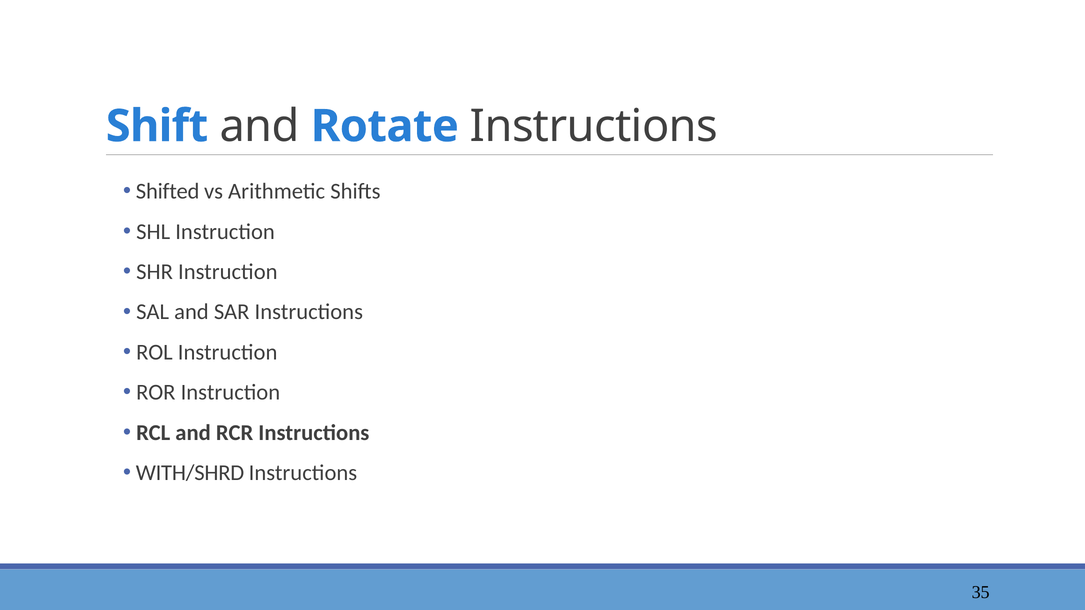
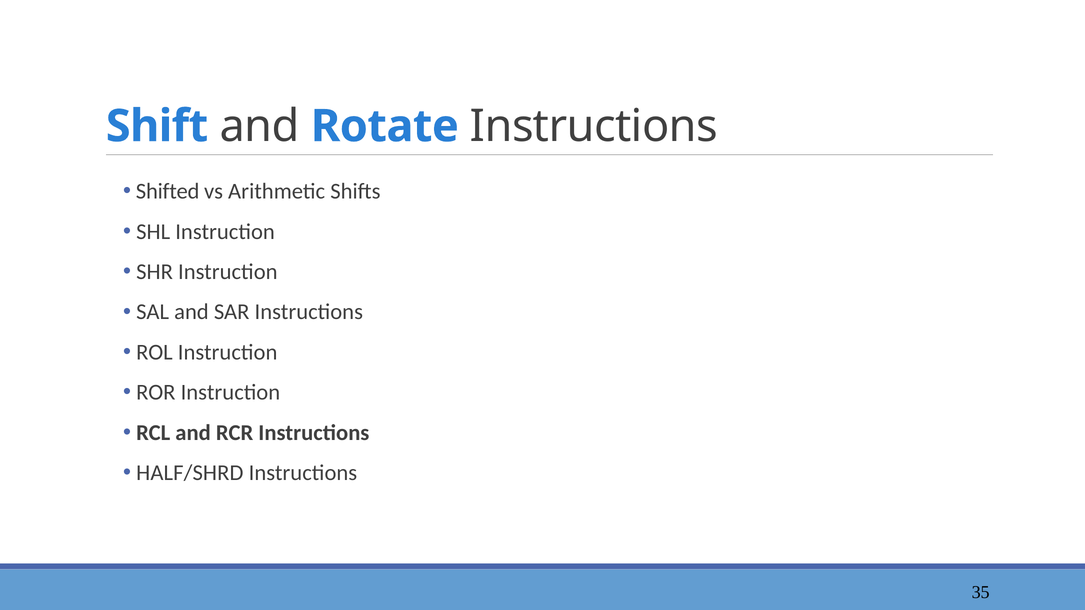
WITH/SHRD: WITH/SHRD -> HALF/SHRD
